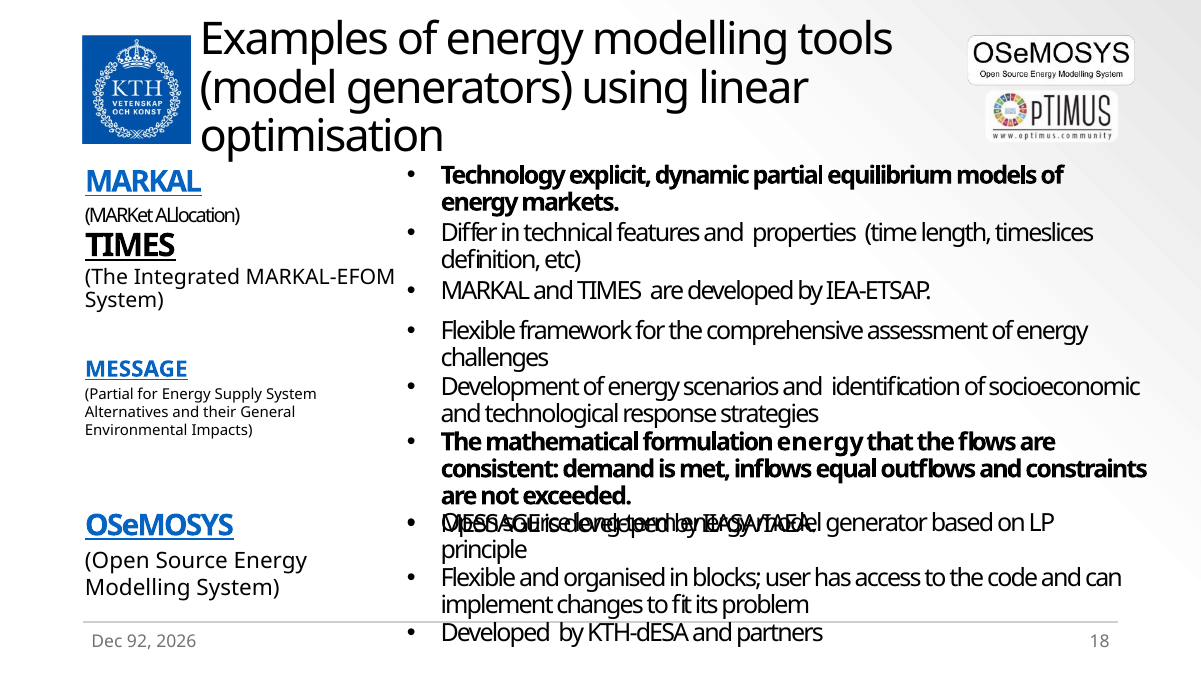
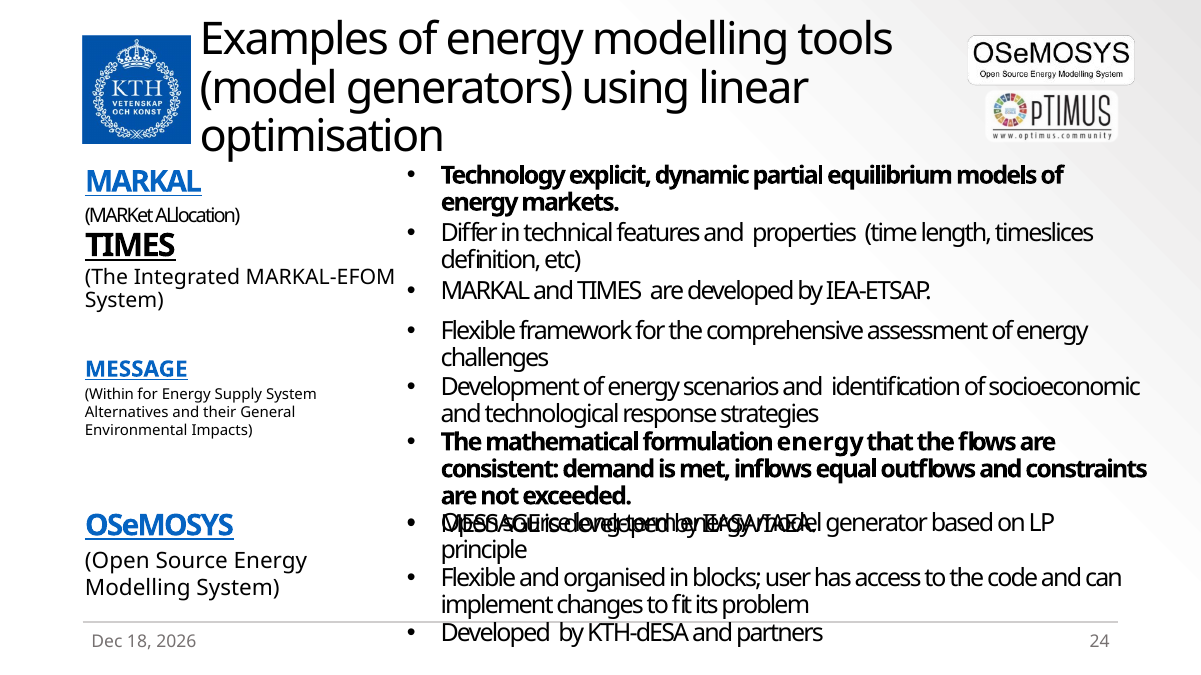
Partial at (109, 395): Partial -> Within
92: 92 -> 18
18: 18 -> 24
